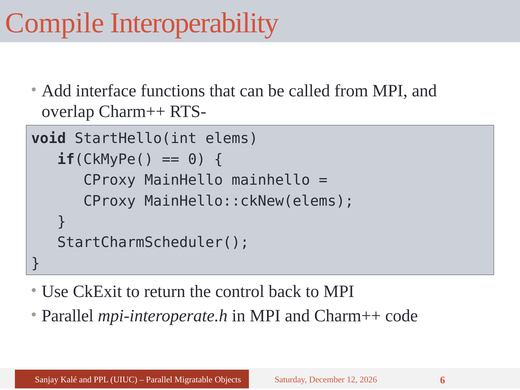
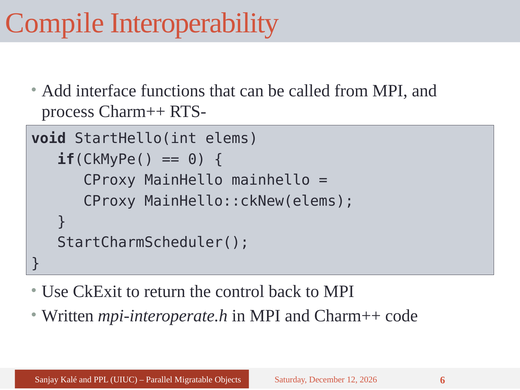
overlap: overlap -> process
Parallel at (68, 316): Parallel -> Written
